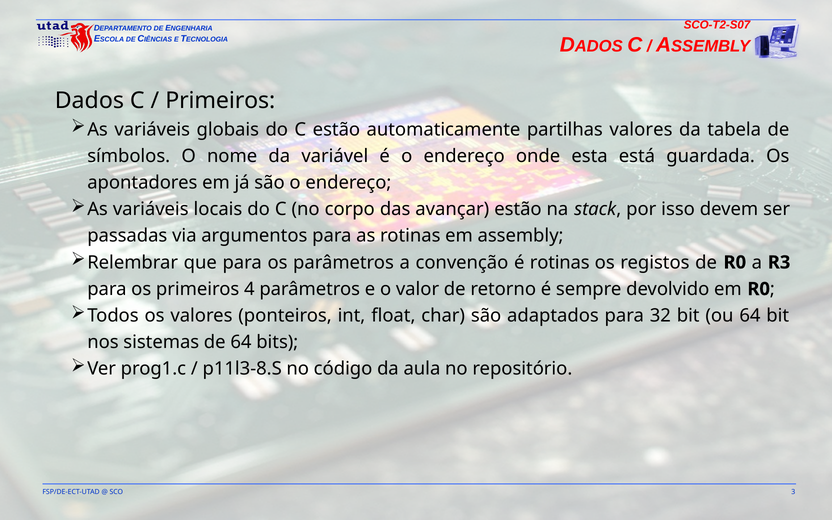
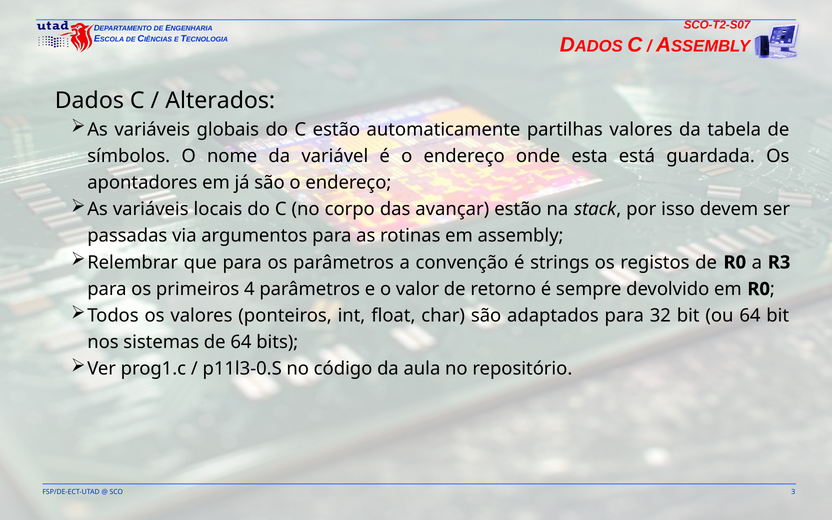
Primeiros at (220, 100): Primeiros -> Alterados
é rotinas: rotinas -> strings
p11l3-8.S: p11l3-8.S -> p11l3-0.S
